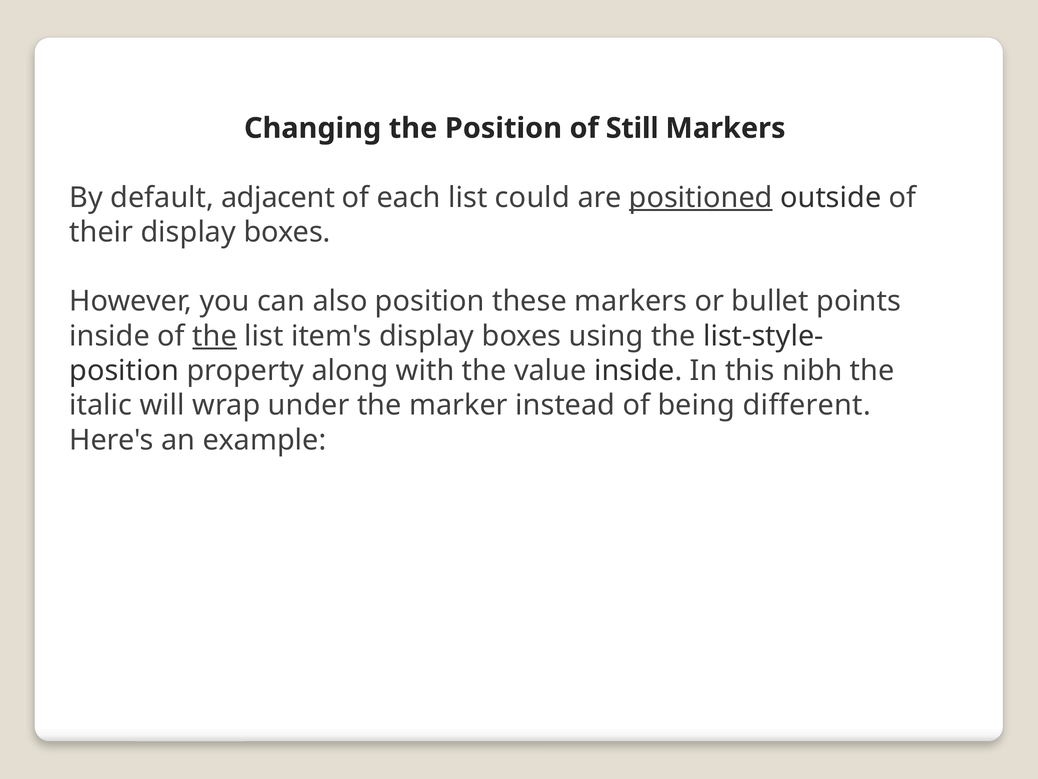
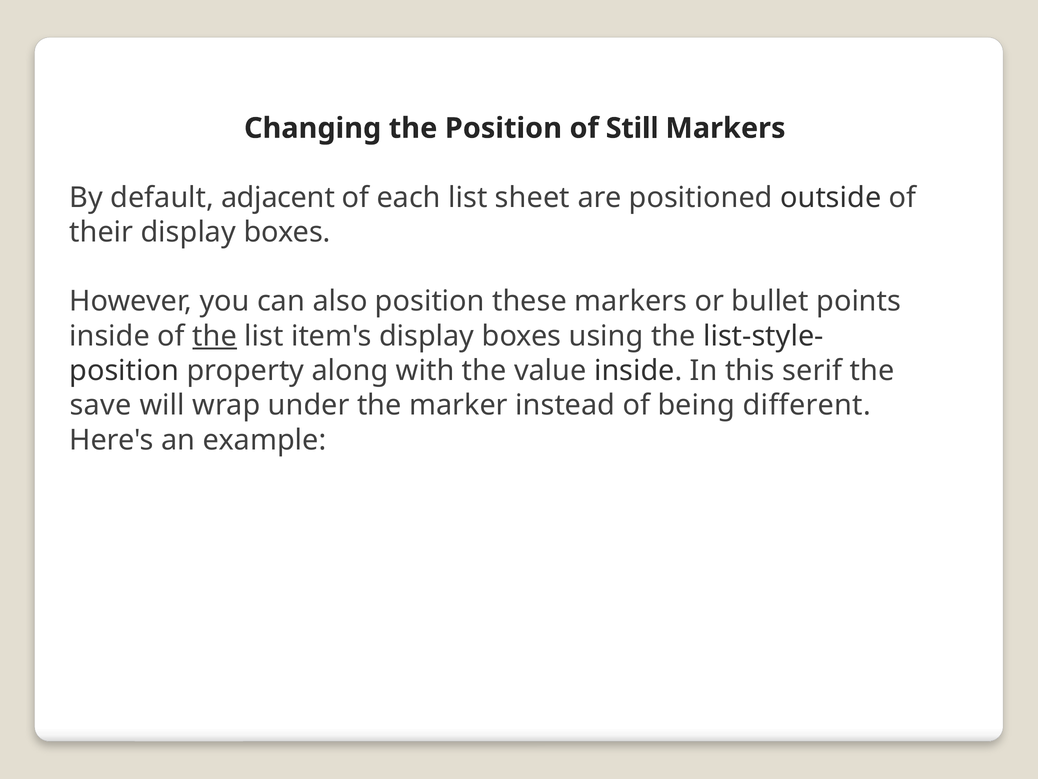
could: could -> sheet
positioned underline: present -> none
nibh: nibh -> serif
italic: italic -> save
